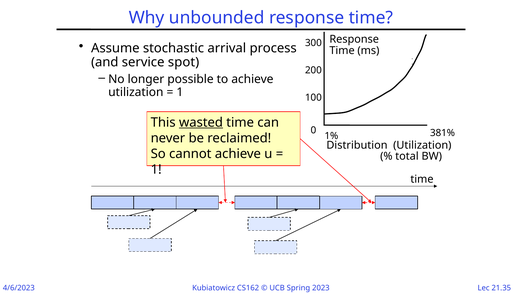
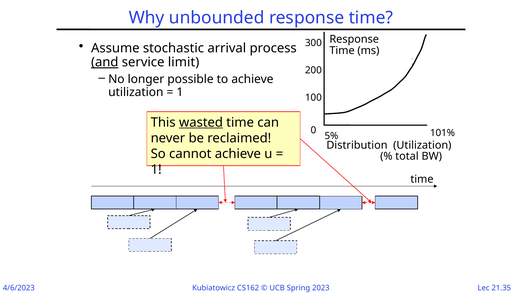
and underline: none -> present
spot: spot -> limit
381%: 381% -> 101%
1%: 1% -> 5%
